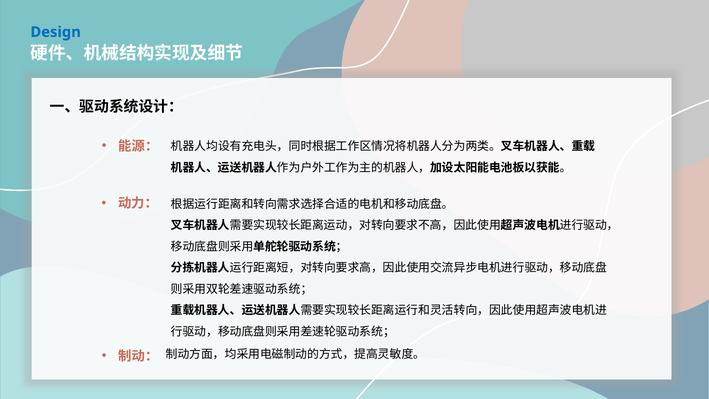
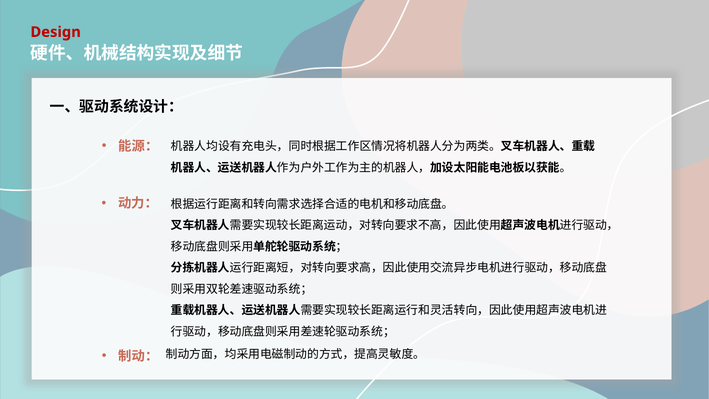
Design colour: blue -> red
